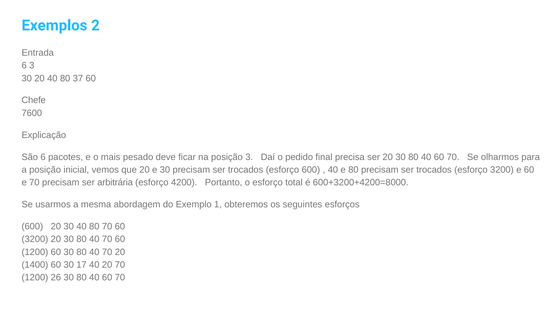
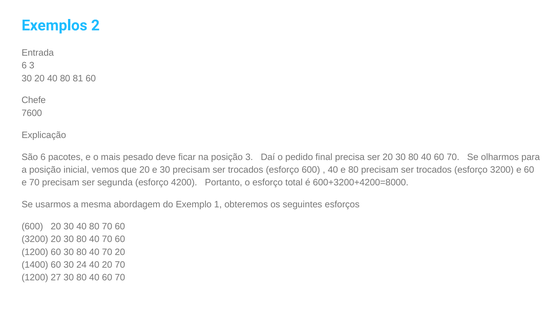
37: 37 -> 81
arbitrária: arbitrária -> segunda
17: 17 -> 24
26: 26 -> 27
